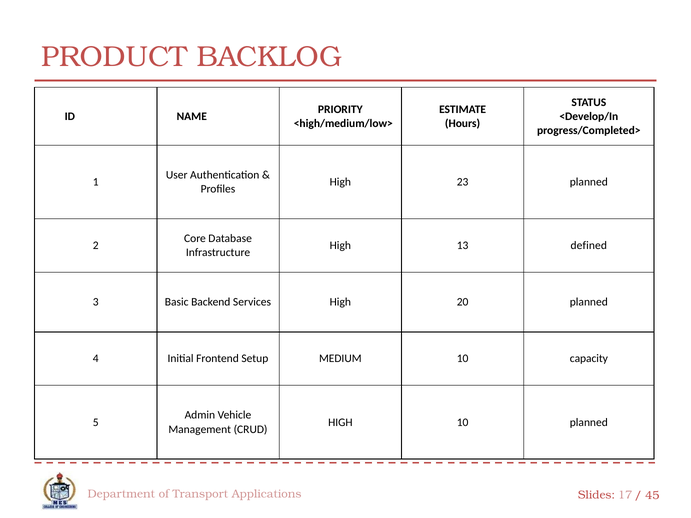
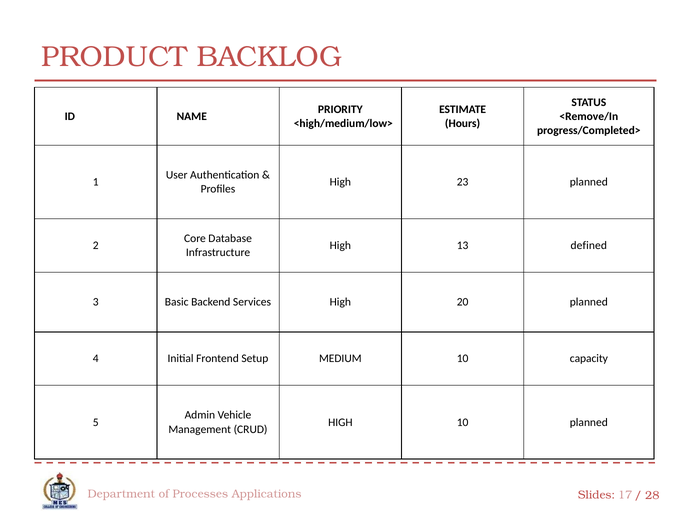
<Develop/In: <Develop/In -> <Remove/In
Transport: Transport -> Processes
45: 45 -> 28
